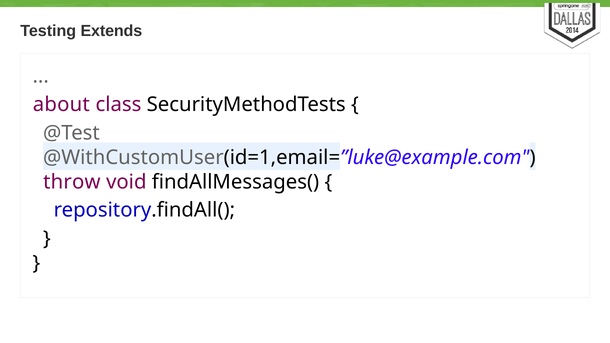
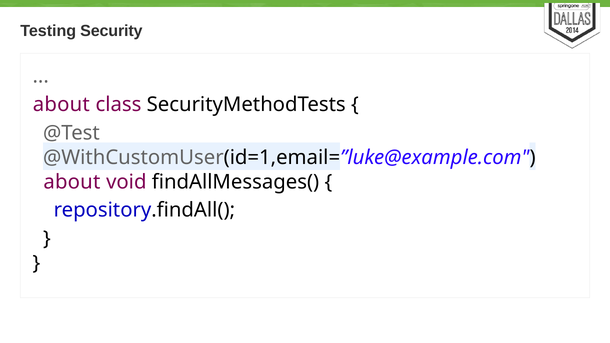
Extends: Extends -> Security
throw at (72, 182): throw -> about
